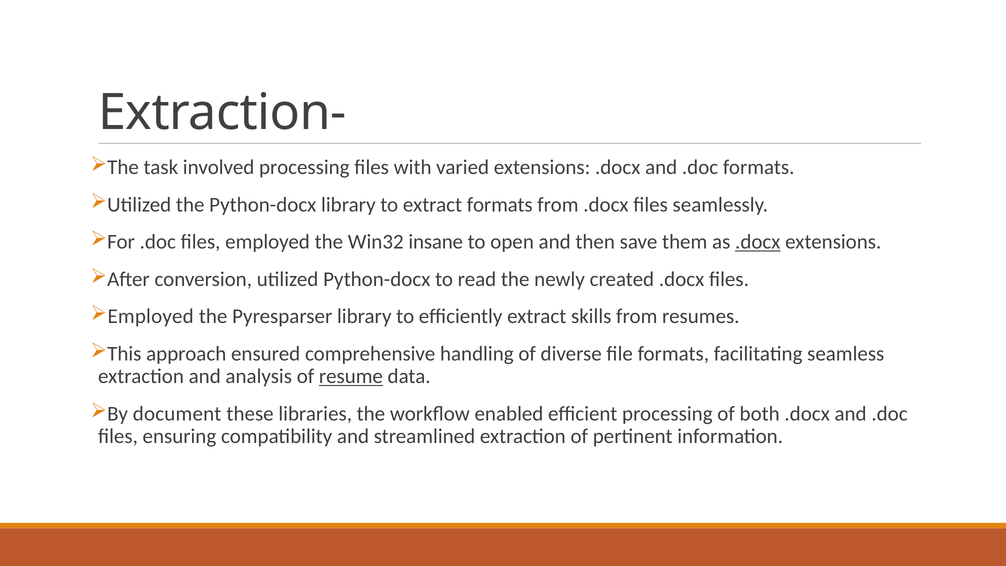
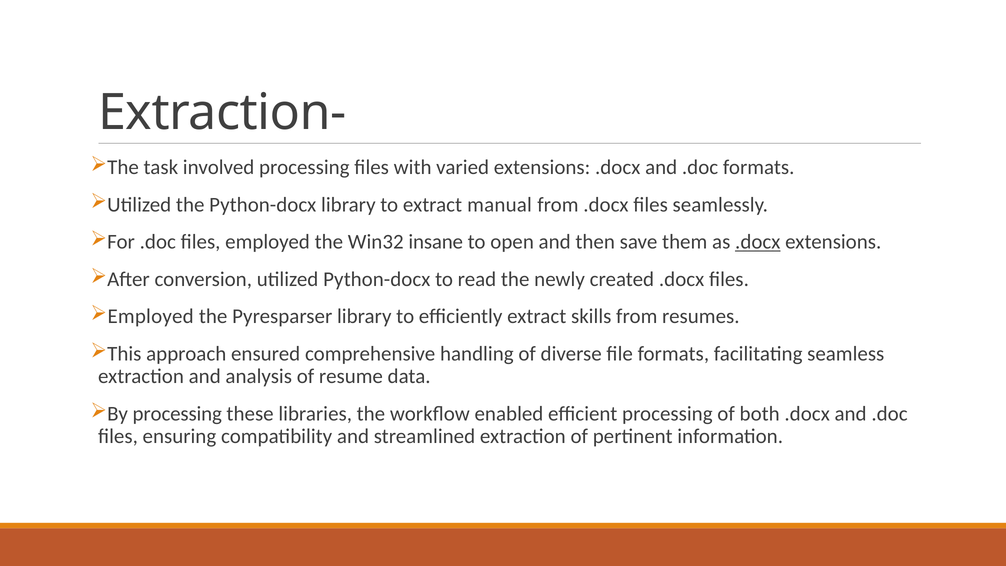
extract formats: formats -> manual
resume underline: present -> none
By document: document -> processing
